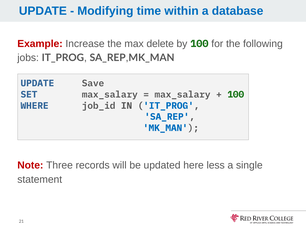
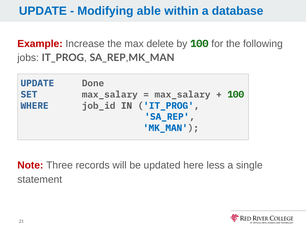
time: time -> able
Save: Save -> Done
